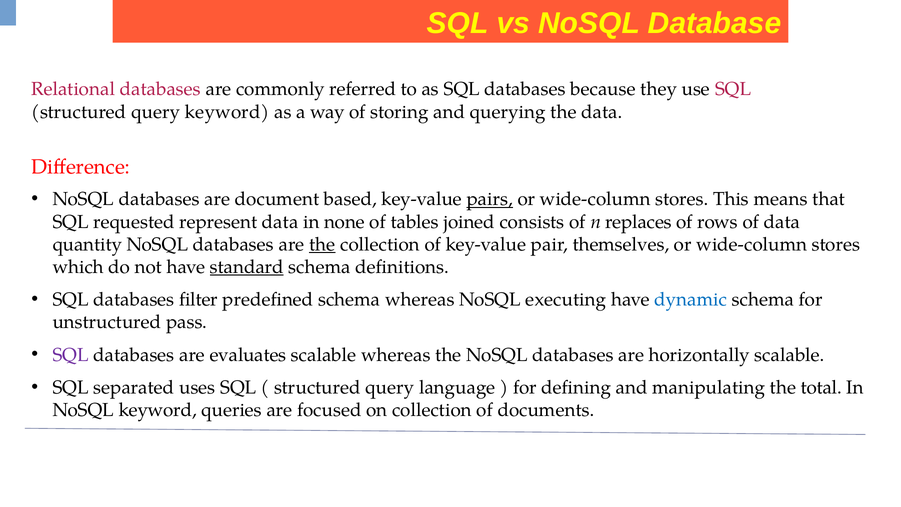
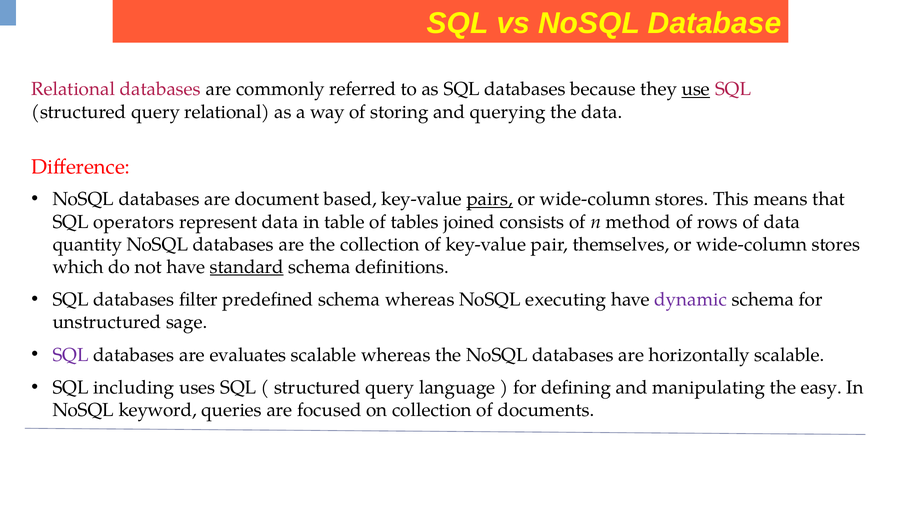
use underline: none -> present
query keyword: keyword -> relational
requested: requested -> operators
none: none -> table
replaces: replaces -> method
the at (322, 244) underline: present -> none
dynamic colour: blue -> purple
pass: pass -> sage
separated: separated -> including
total: total -> easy
